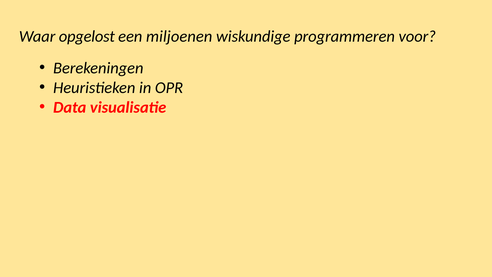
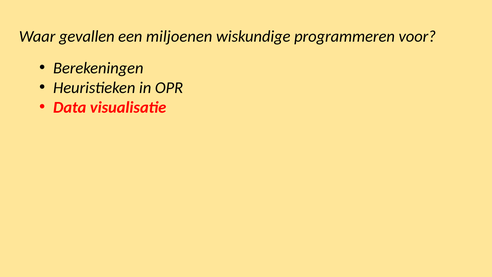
opgelost: opgelost -> gevallen
